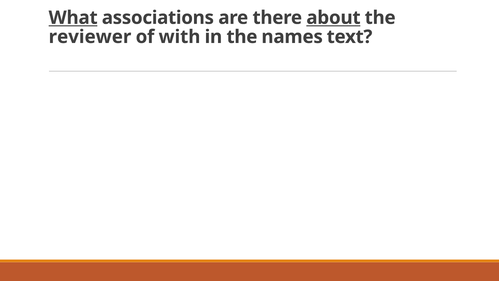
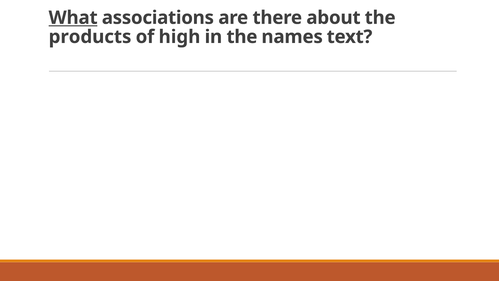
about underline: present -> none
reviewer: reviewer -> products
with: with -> high
